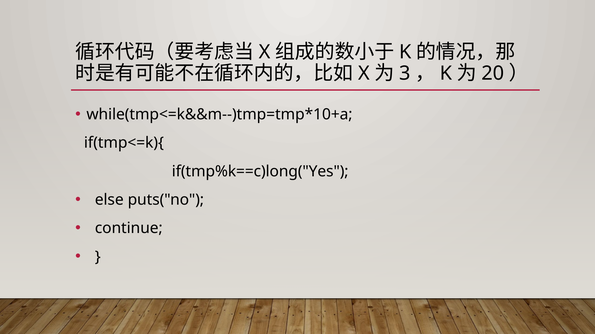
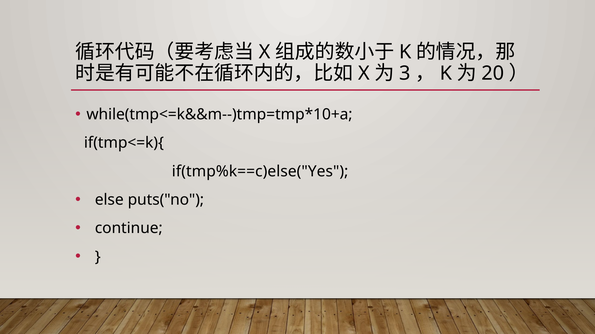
if(tmp%k==c)long("Yes: if(tmp%k==c)long("Yes -> if(tmp%k==c)else("Yes
